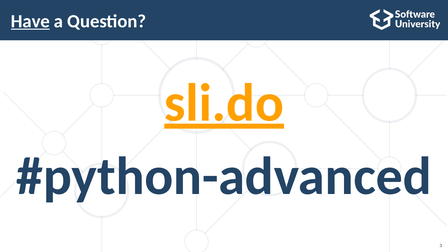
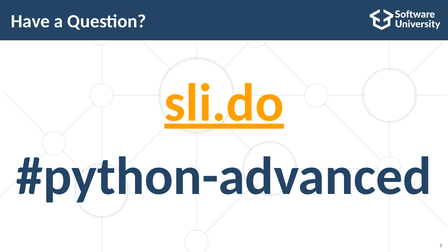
Have underline: present -> none
